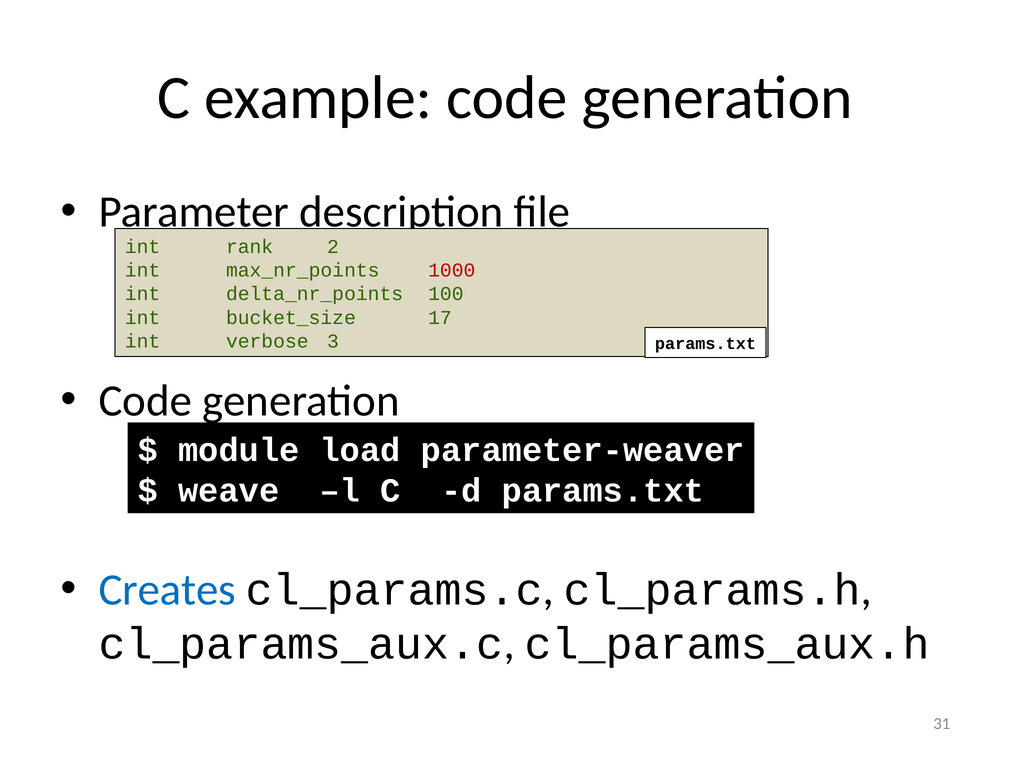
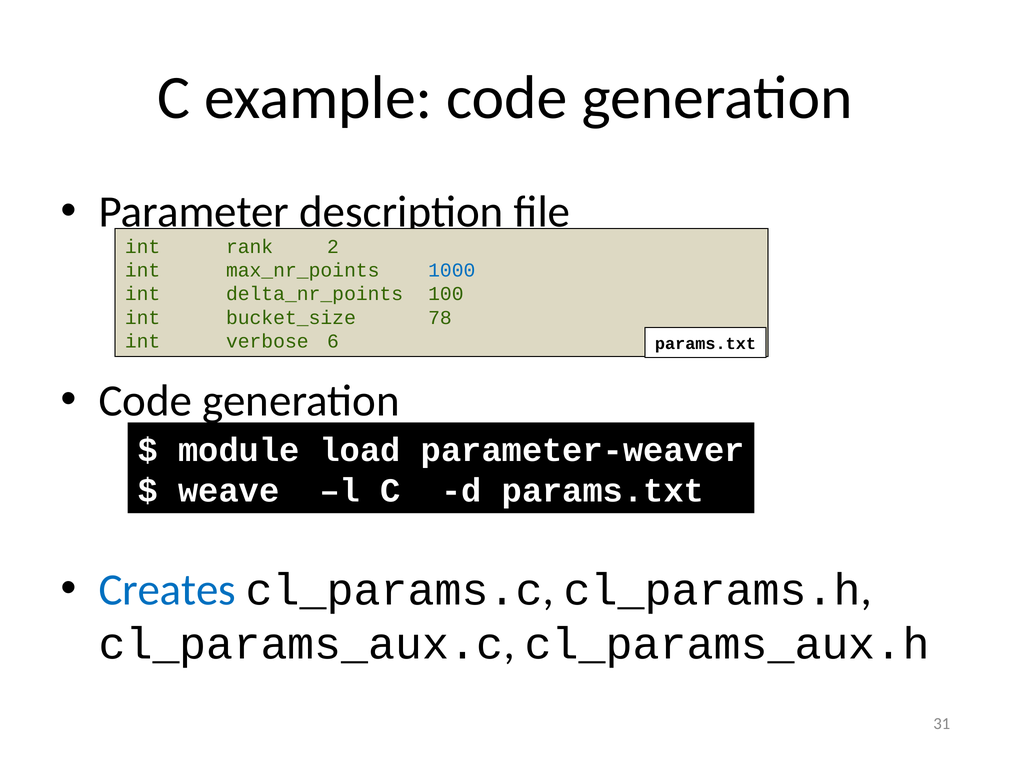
1000 colour: red -> blue
17: 17 -> 78
3: 3 -> 6
